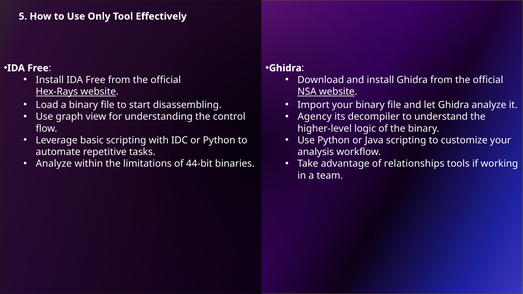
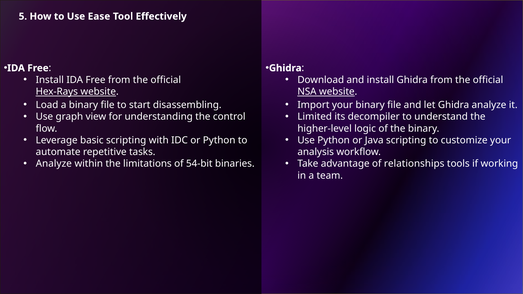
Only: Only -> Ease
Agency: Agency -> Limited
44-bit: 44-bit -> 54-bit
